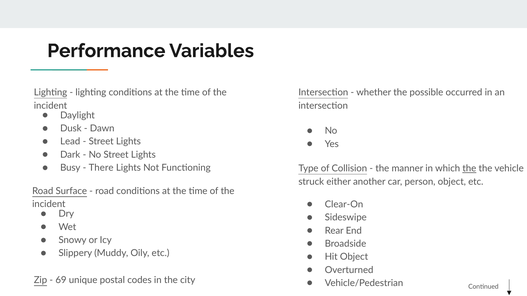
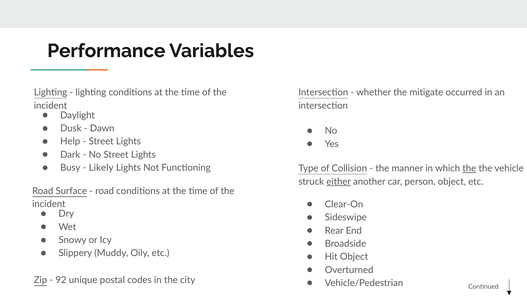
possible: possible -> mitigate
Lead: Lead -> Help
There: There -> Likely
either underline: none -> present
69: 69 -> 92
